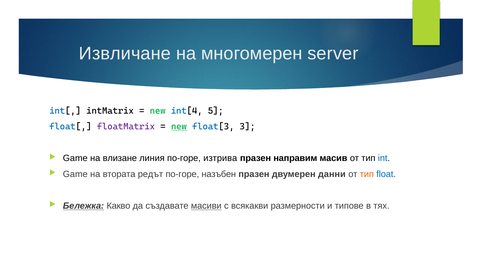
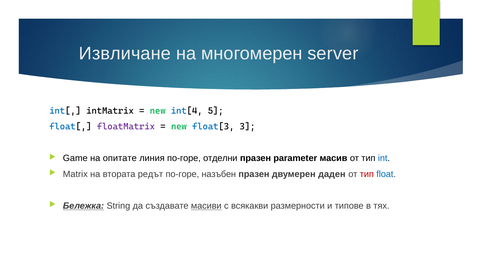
new at (179, 127) underline: present -> none
влизане: влизане -> опитате
изтрива: изтрива -> отделни
направим: направим -> parameter
Game at (75, 174): Game -> Matrix
данни: данни -> даден
тип at (367, 174) colour: orange -> red
Какво: Какво -> String
